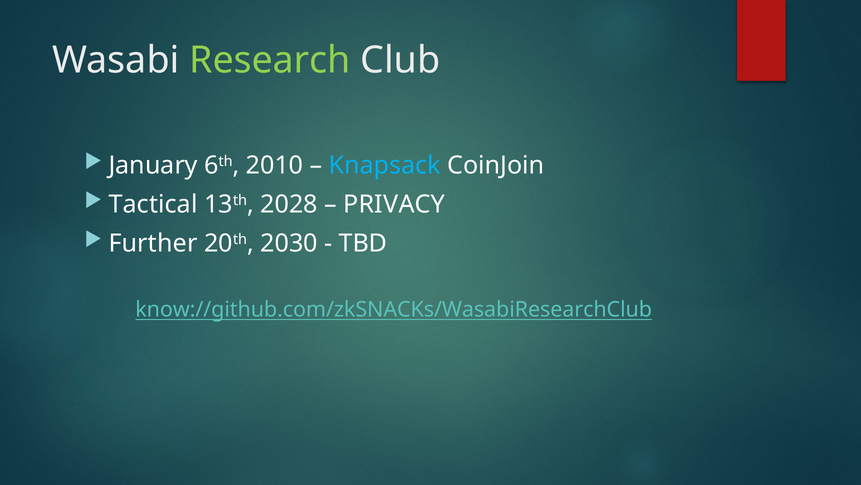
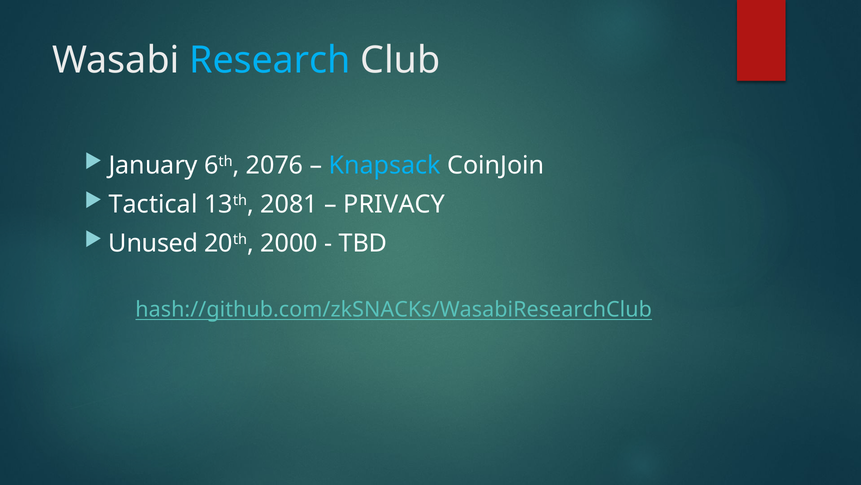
Research colour: light green -> light blue
2010: 2010 -> 2076
2028: 2028 -> 2081
Further: Further -> Unused
2030: 2030 -> 2000
know://github.com/zkSNACKs/WasabiResearchClub: know://github.com/zkSNACKs/WasabiResearchClub -> hash://github.com/zkSNACKs/WasabiResearchClub
